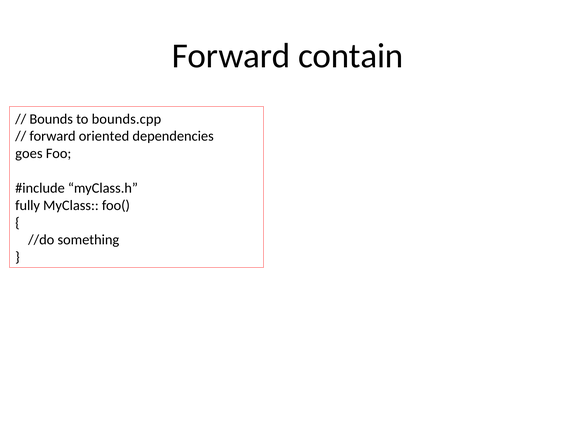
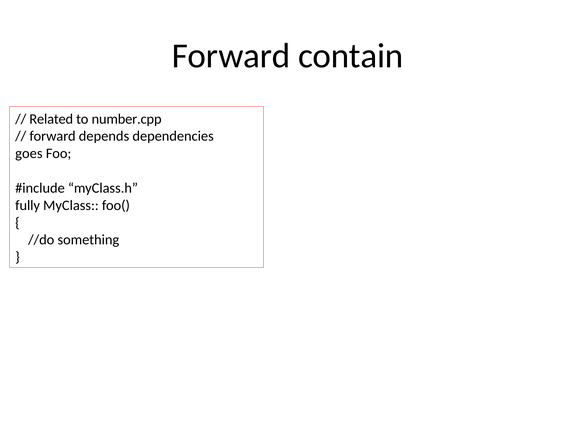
Bounds: Bounds -> Related
bounds.cpp: bounds.cpp -> number.cpp
oriented: oriented -> depends
